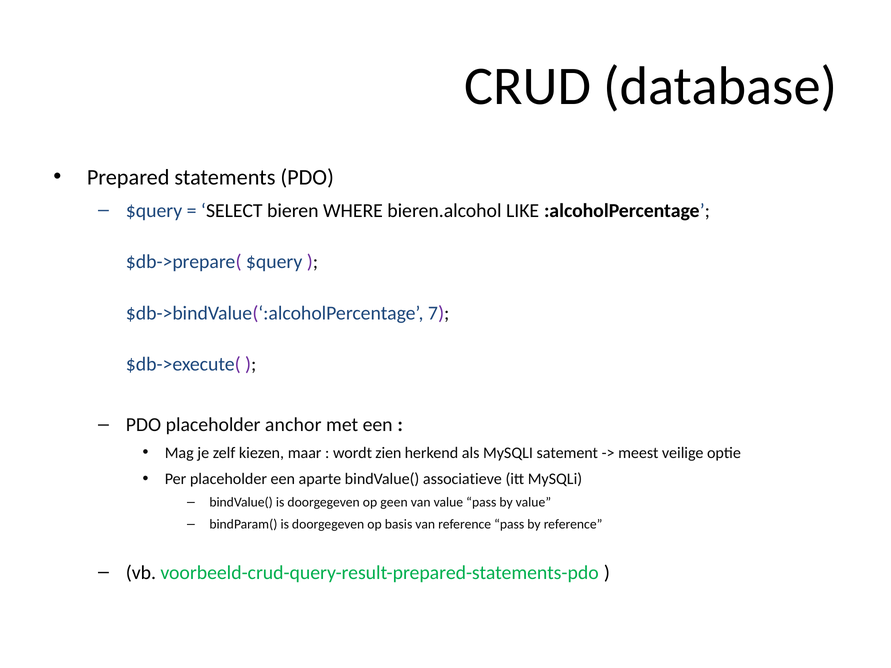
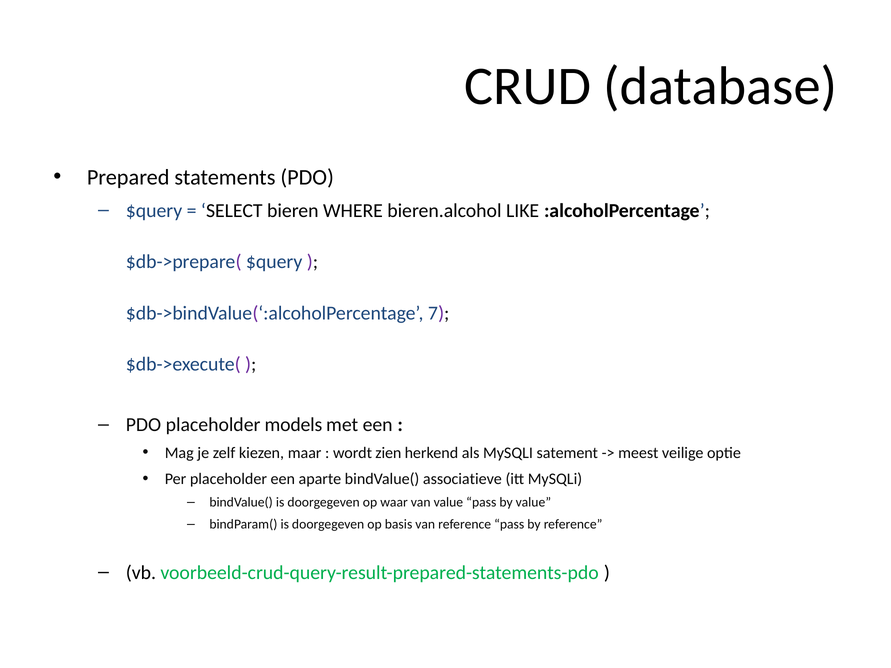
anchor: anchor -> models
geen: geen -> waar
